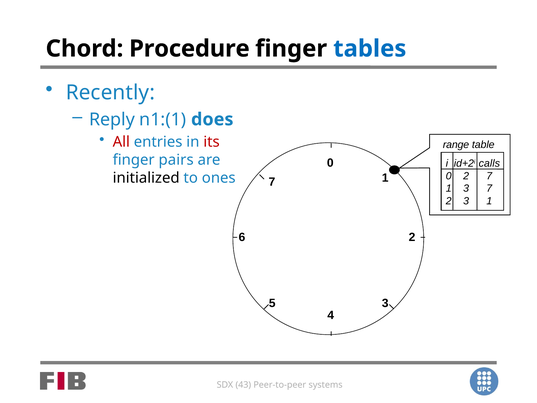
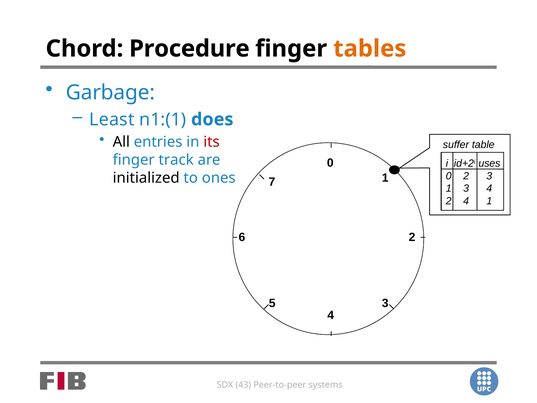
tables colour: blue -> orange
Recently: Recently -> Garbage
Reply: Reply -> Least
All colour: red -> black
range: range -> suffer
pairs: pairs -> track
calls: calls -> uses
0 2 7: 7 -> 3
1 3 7: 7 -> 4
3 at (466, 201): 3 -> 4
